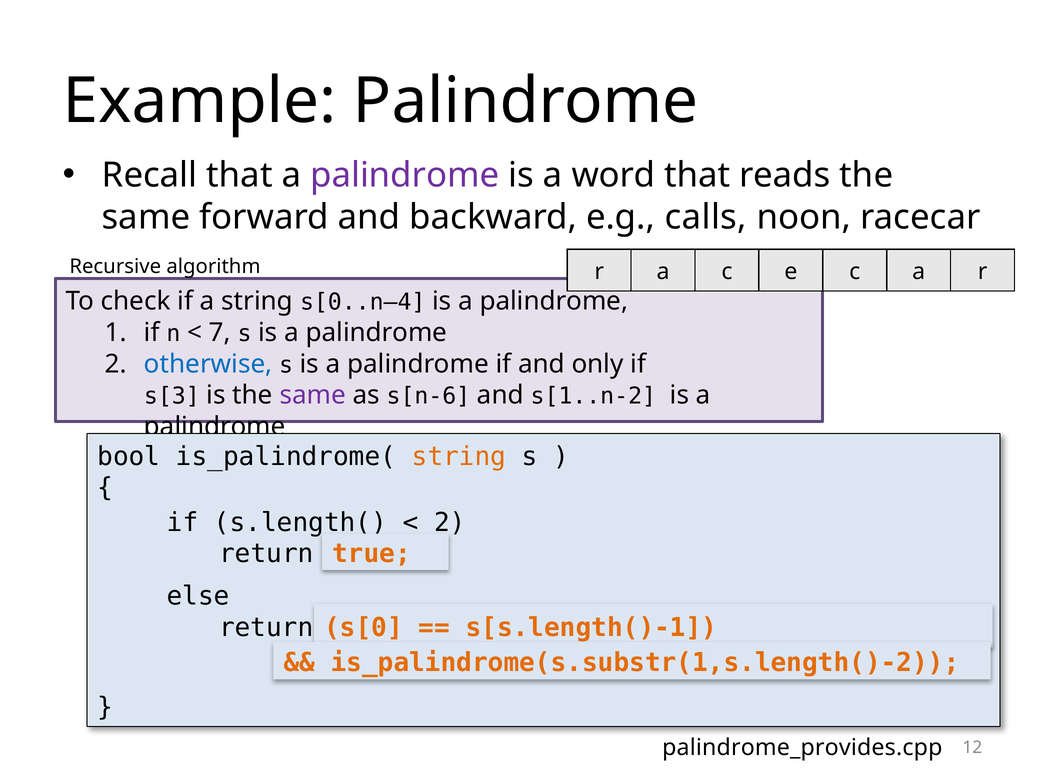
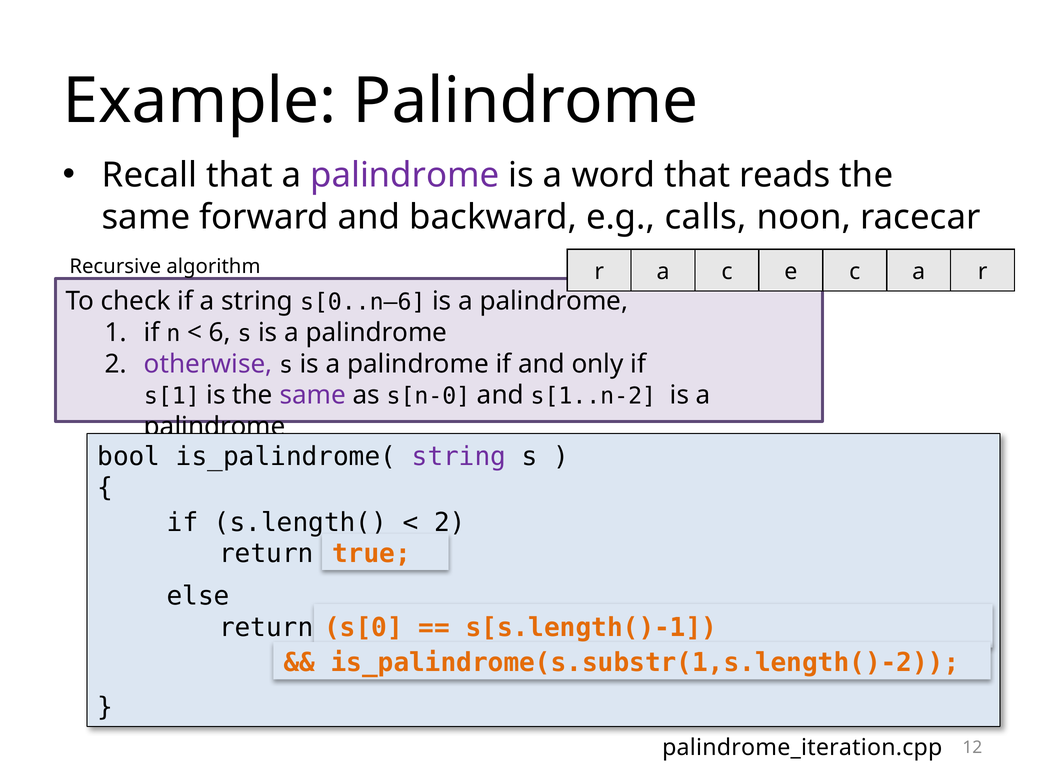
s[0..n–4: s[0..n–4 -> s[0..n–6
7: 7 -> 6
otherwise colour: blue -> purple
s[3: s[3 -> s[1
s[n-6: s[n-6 -> s[n-0
string at (459, 456) colour: orange -> purple
palindrome_provides.cpp: palindrome_provides.cpp -> palindrome_iteration.cpp
